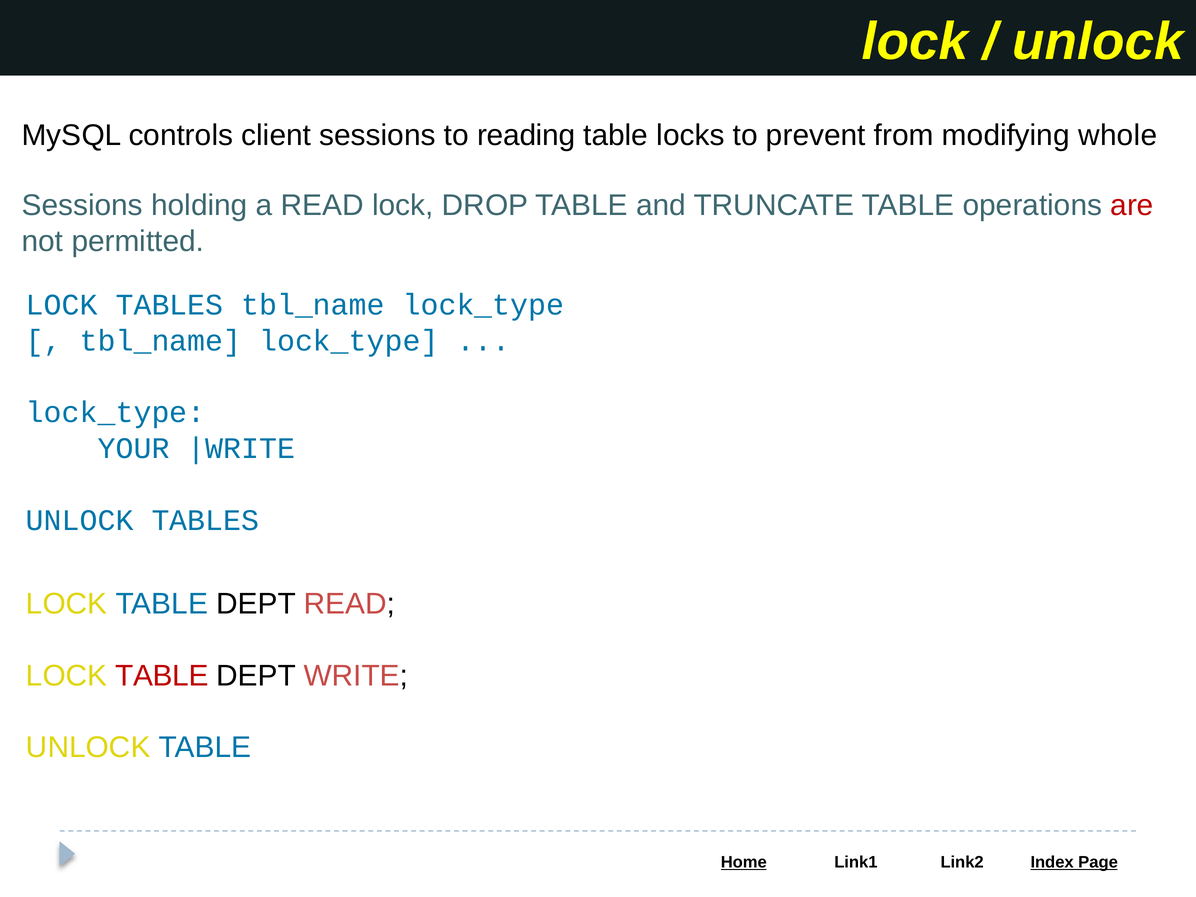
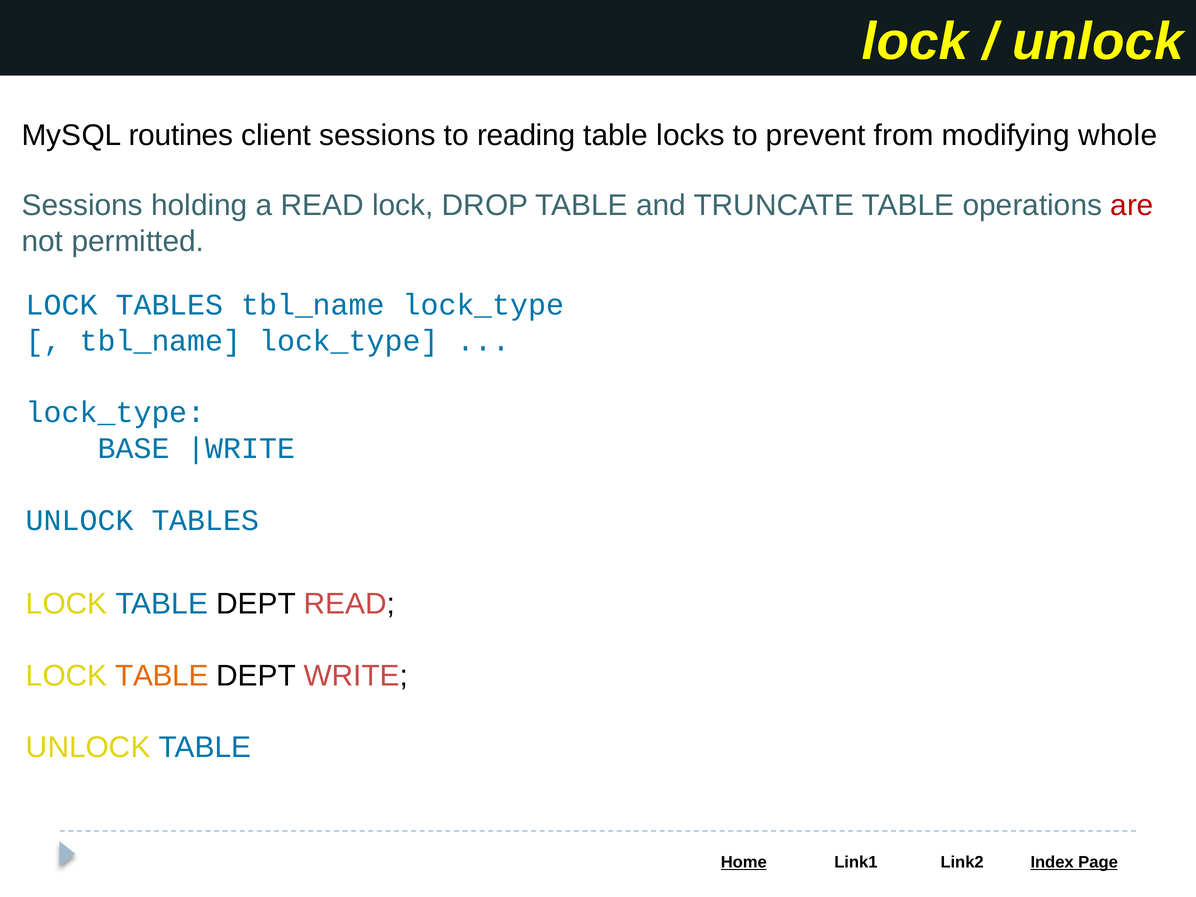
controls: controls -> routines
YOUR: YOUR -> BASE
TABLE at (162, 676) colour: red -> orange
